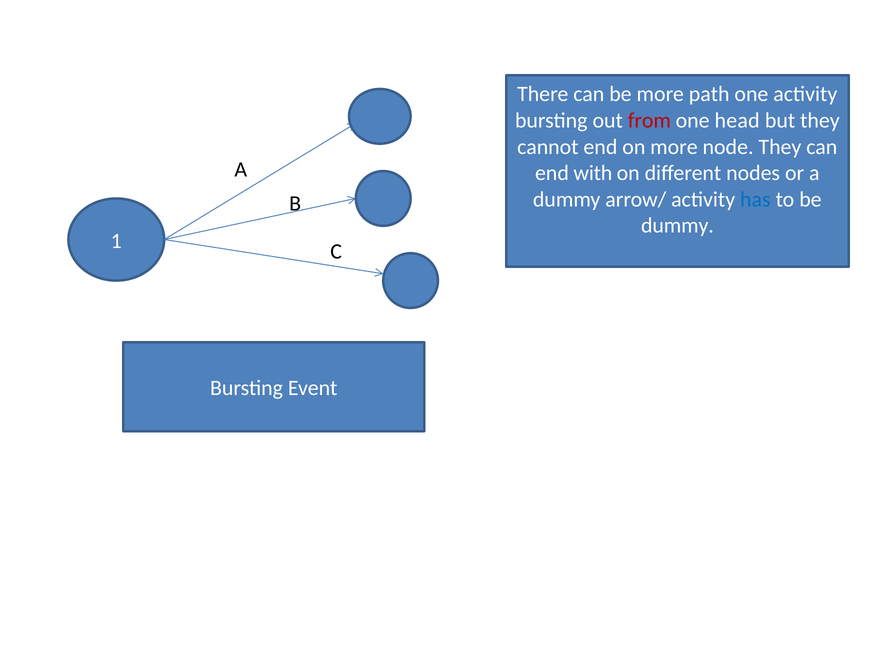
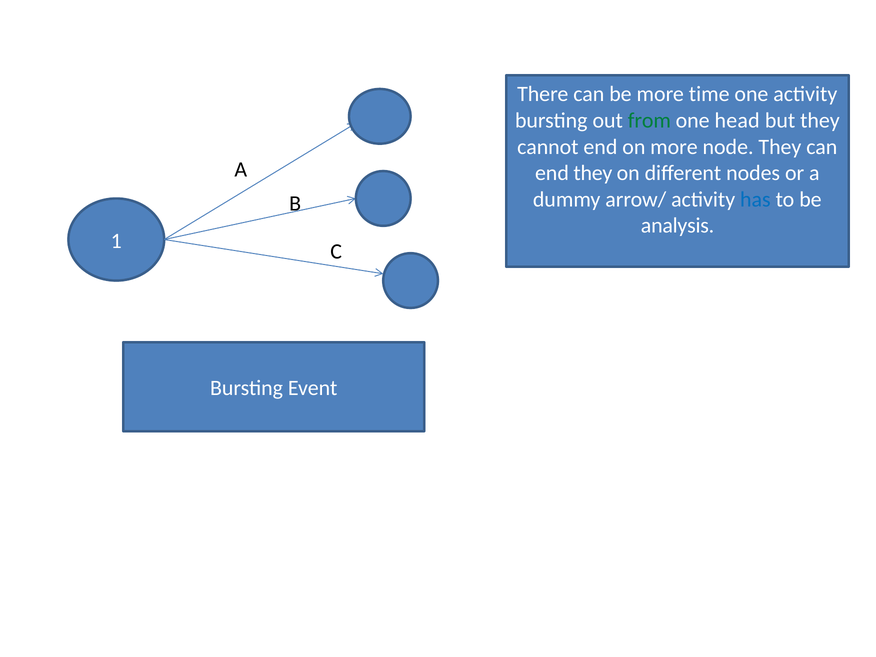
path: path -> time
from colour: red -> green
end with: with -> they
dummy at (677, 226): dummy -> analysis
